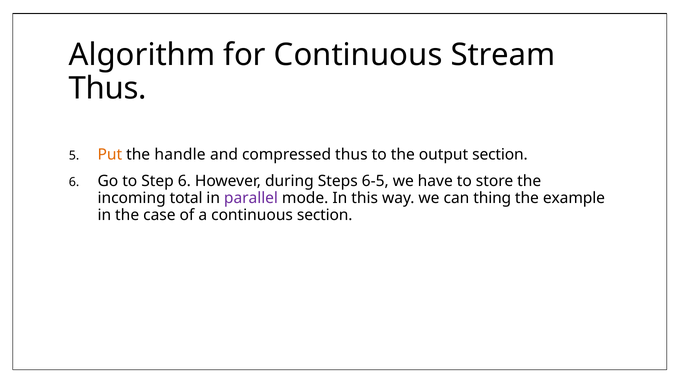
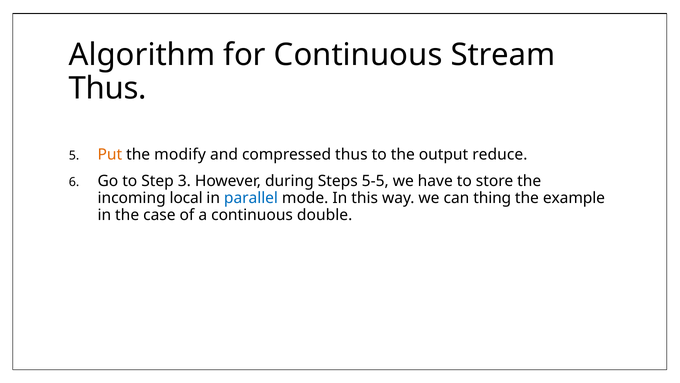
handle: handle -> modify
output section: section -> reduce
Step 6: 6 -> 3
6-5: 6-5 -> 5-5
total: total -> local
parallel colour: purple -> blue
continuous section: section -> double
